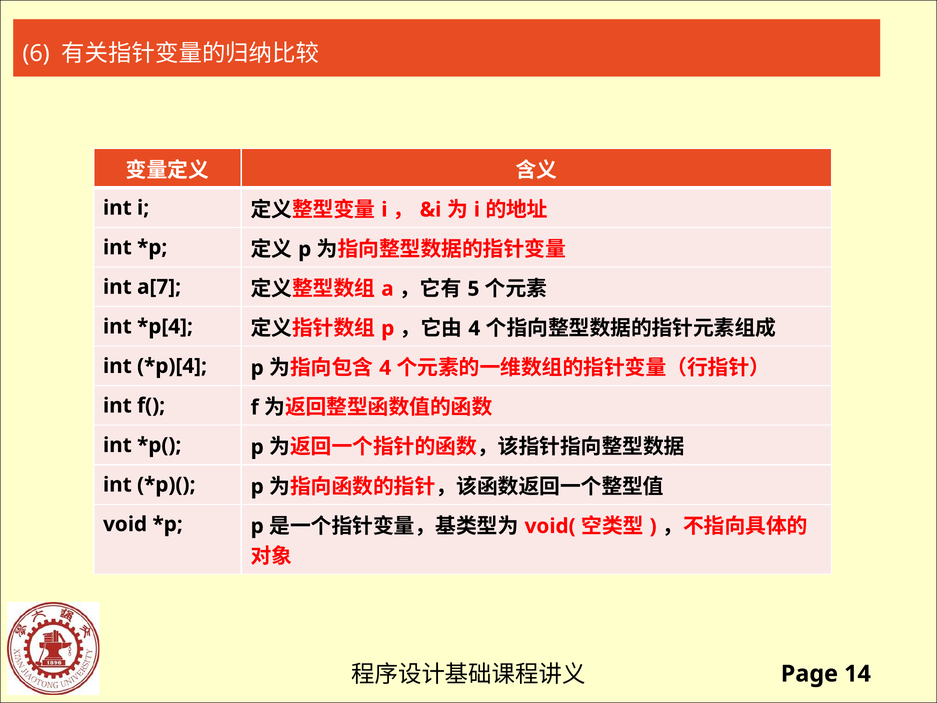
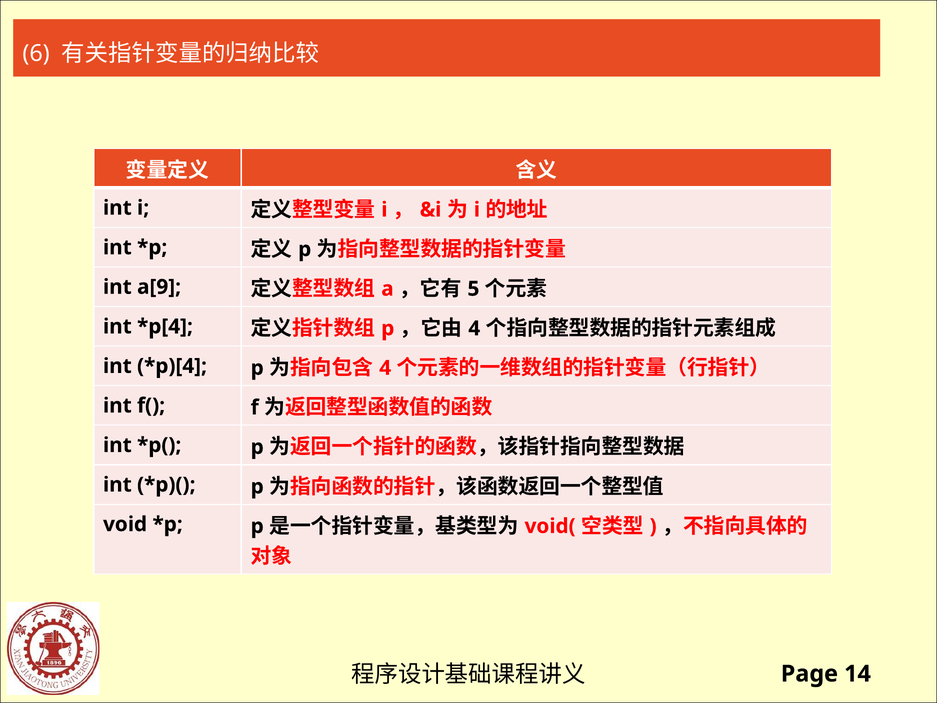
a[7: a[7 -> a[9
